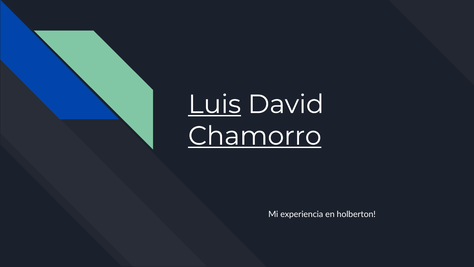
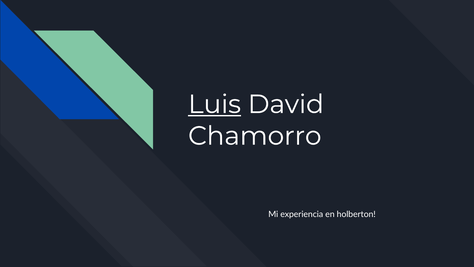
Chamorro underline: present -> none
